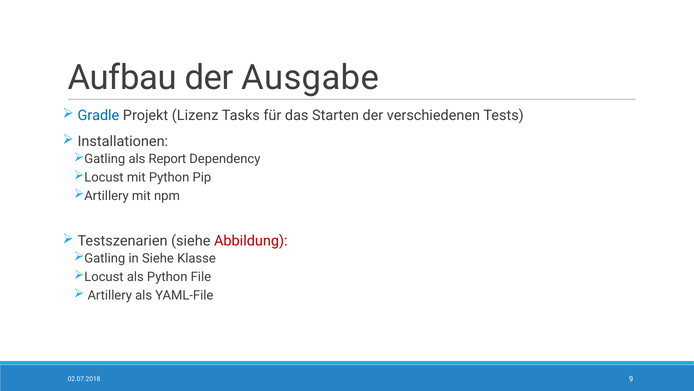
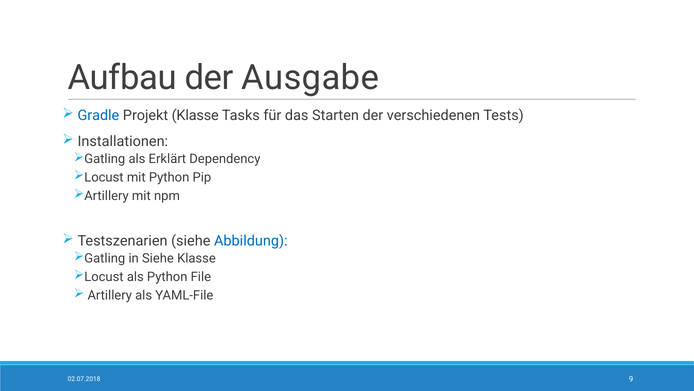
Projekt Lizenz: Lizenz -> Klasse
Report: Report -> Erklärt
Abbildung colour: red -> blue
